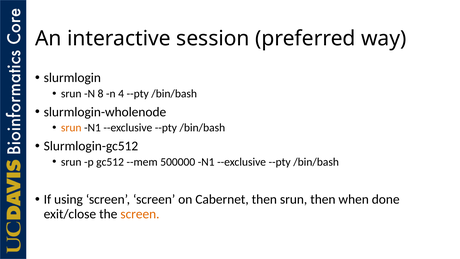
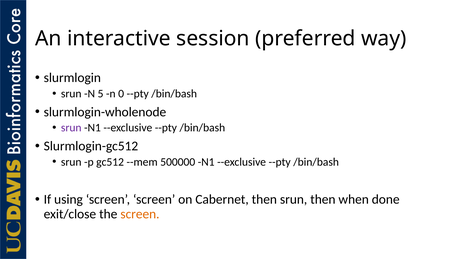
8: 8 -> 5
4: 4 -> 0
srun at (71, 128) colour: orange -> purple
